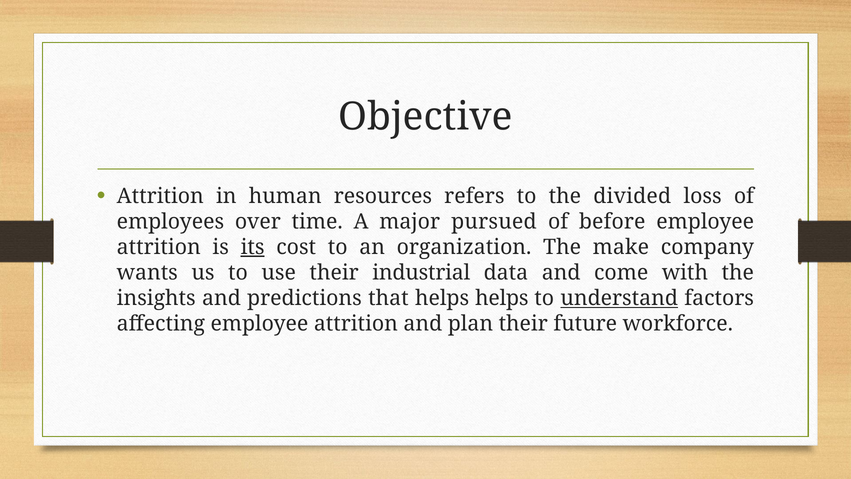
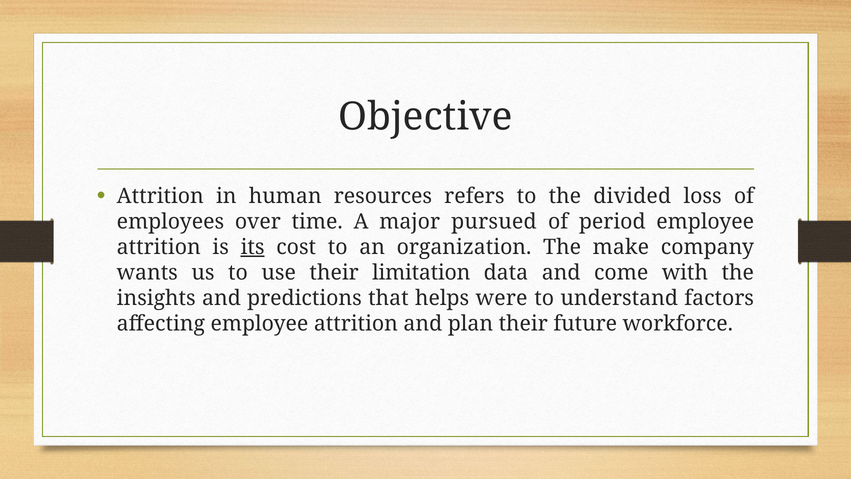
before: before -> period
industrial: industrial -> limitation
helps helps: helps -> were
understand underline: present -> none
